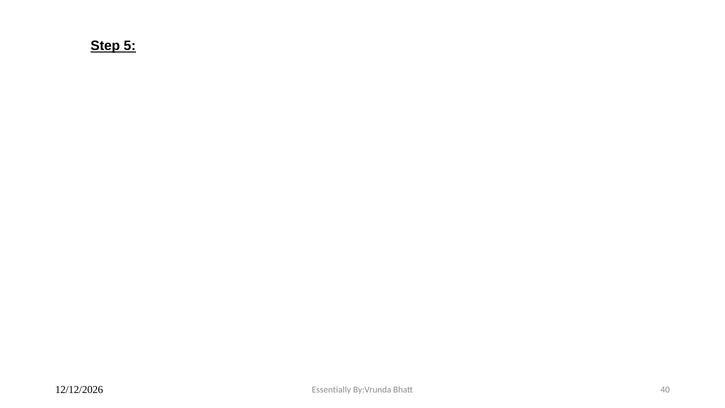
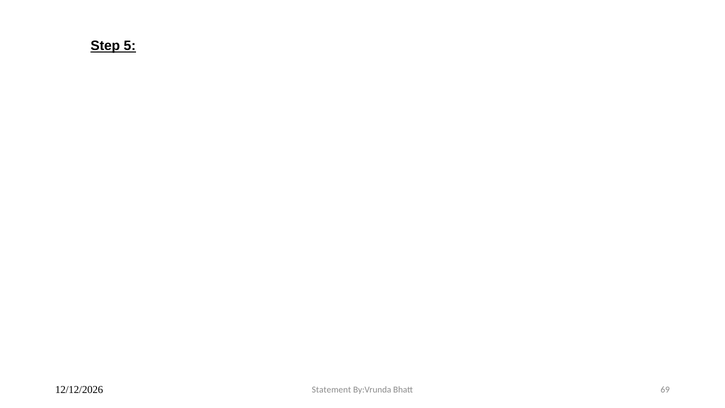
Essentially: Essentially -> Statement
40: 40 -> 69
